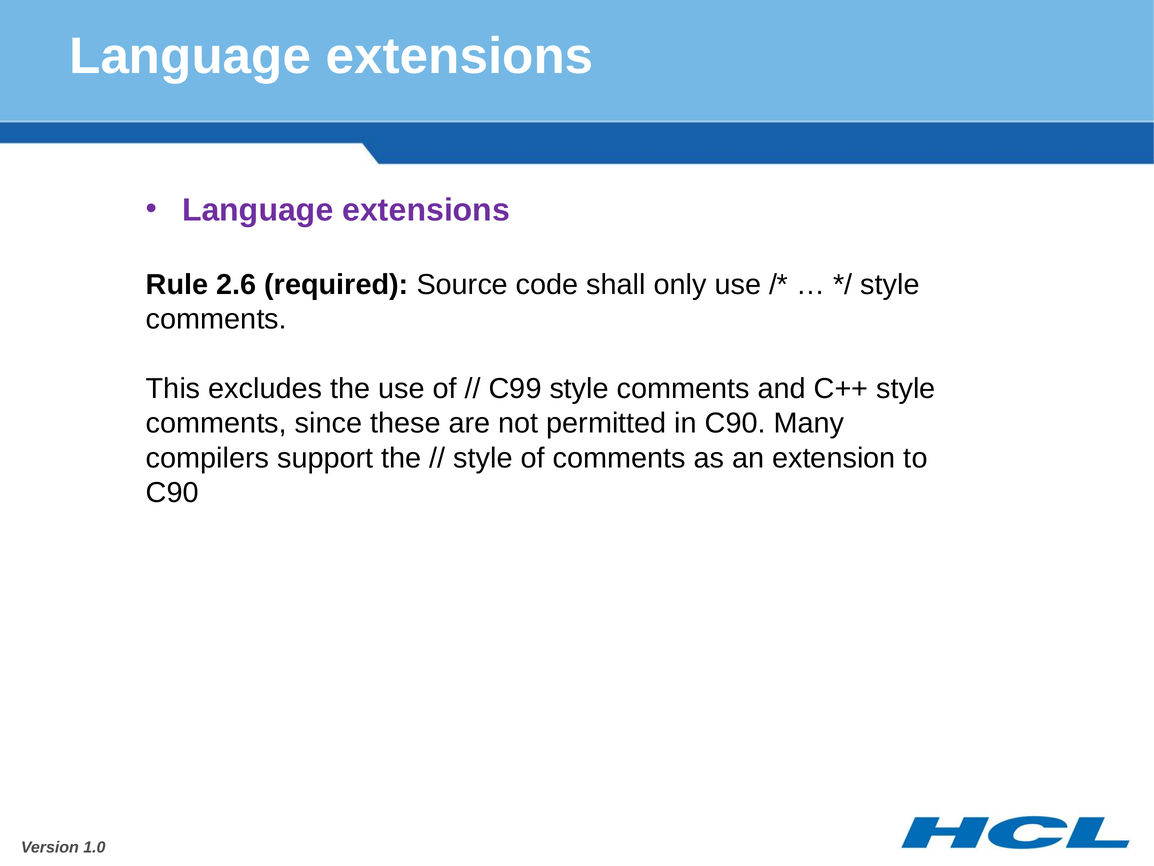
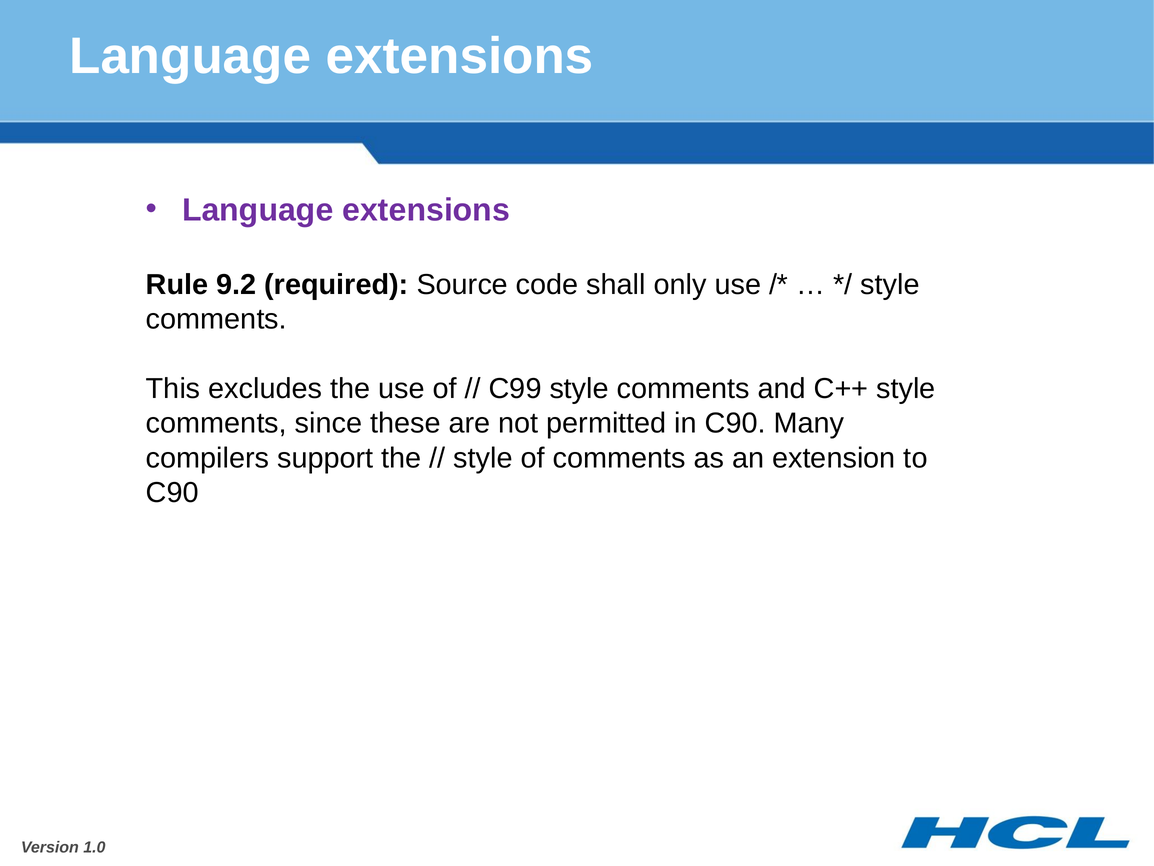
2.6: 2.6 -> 9.2
